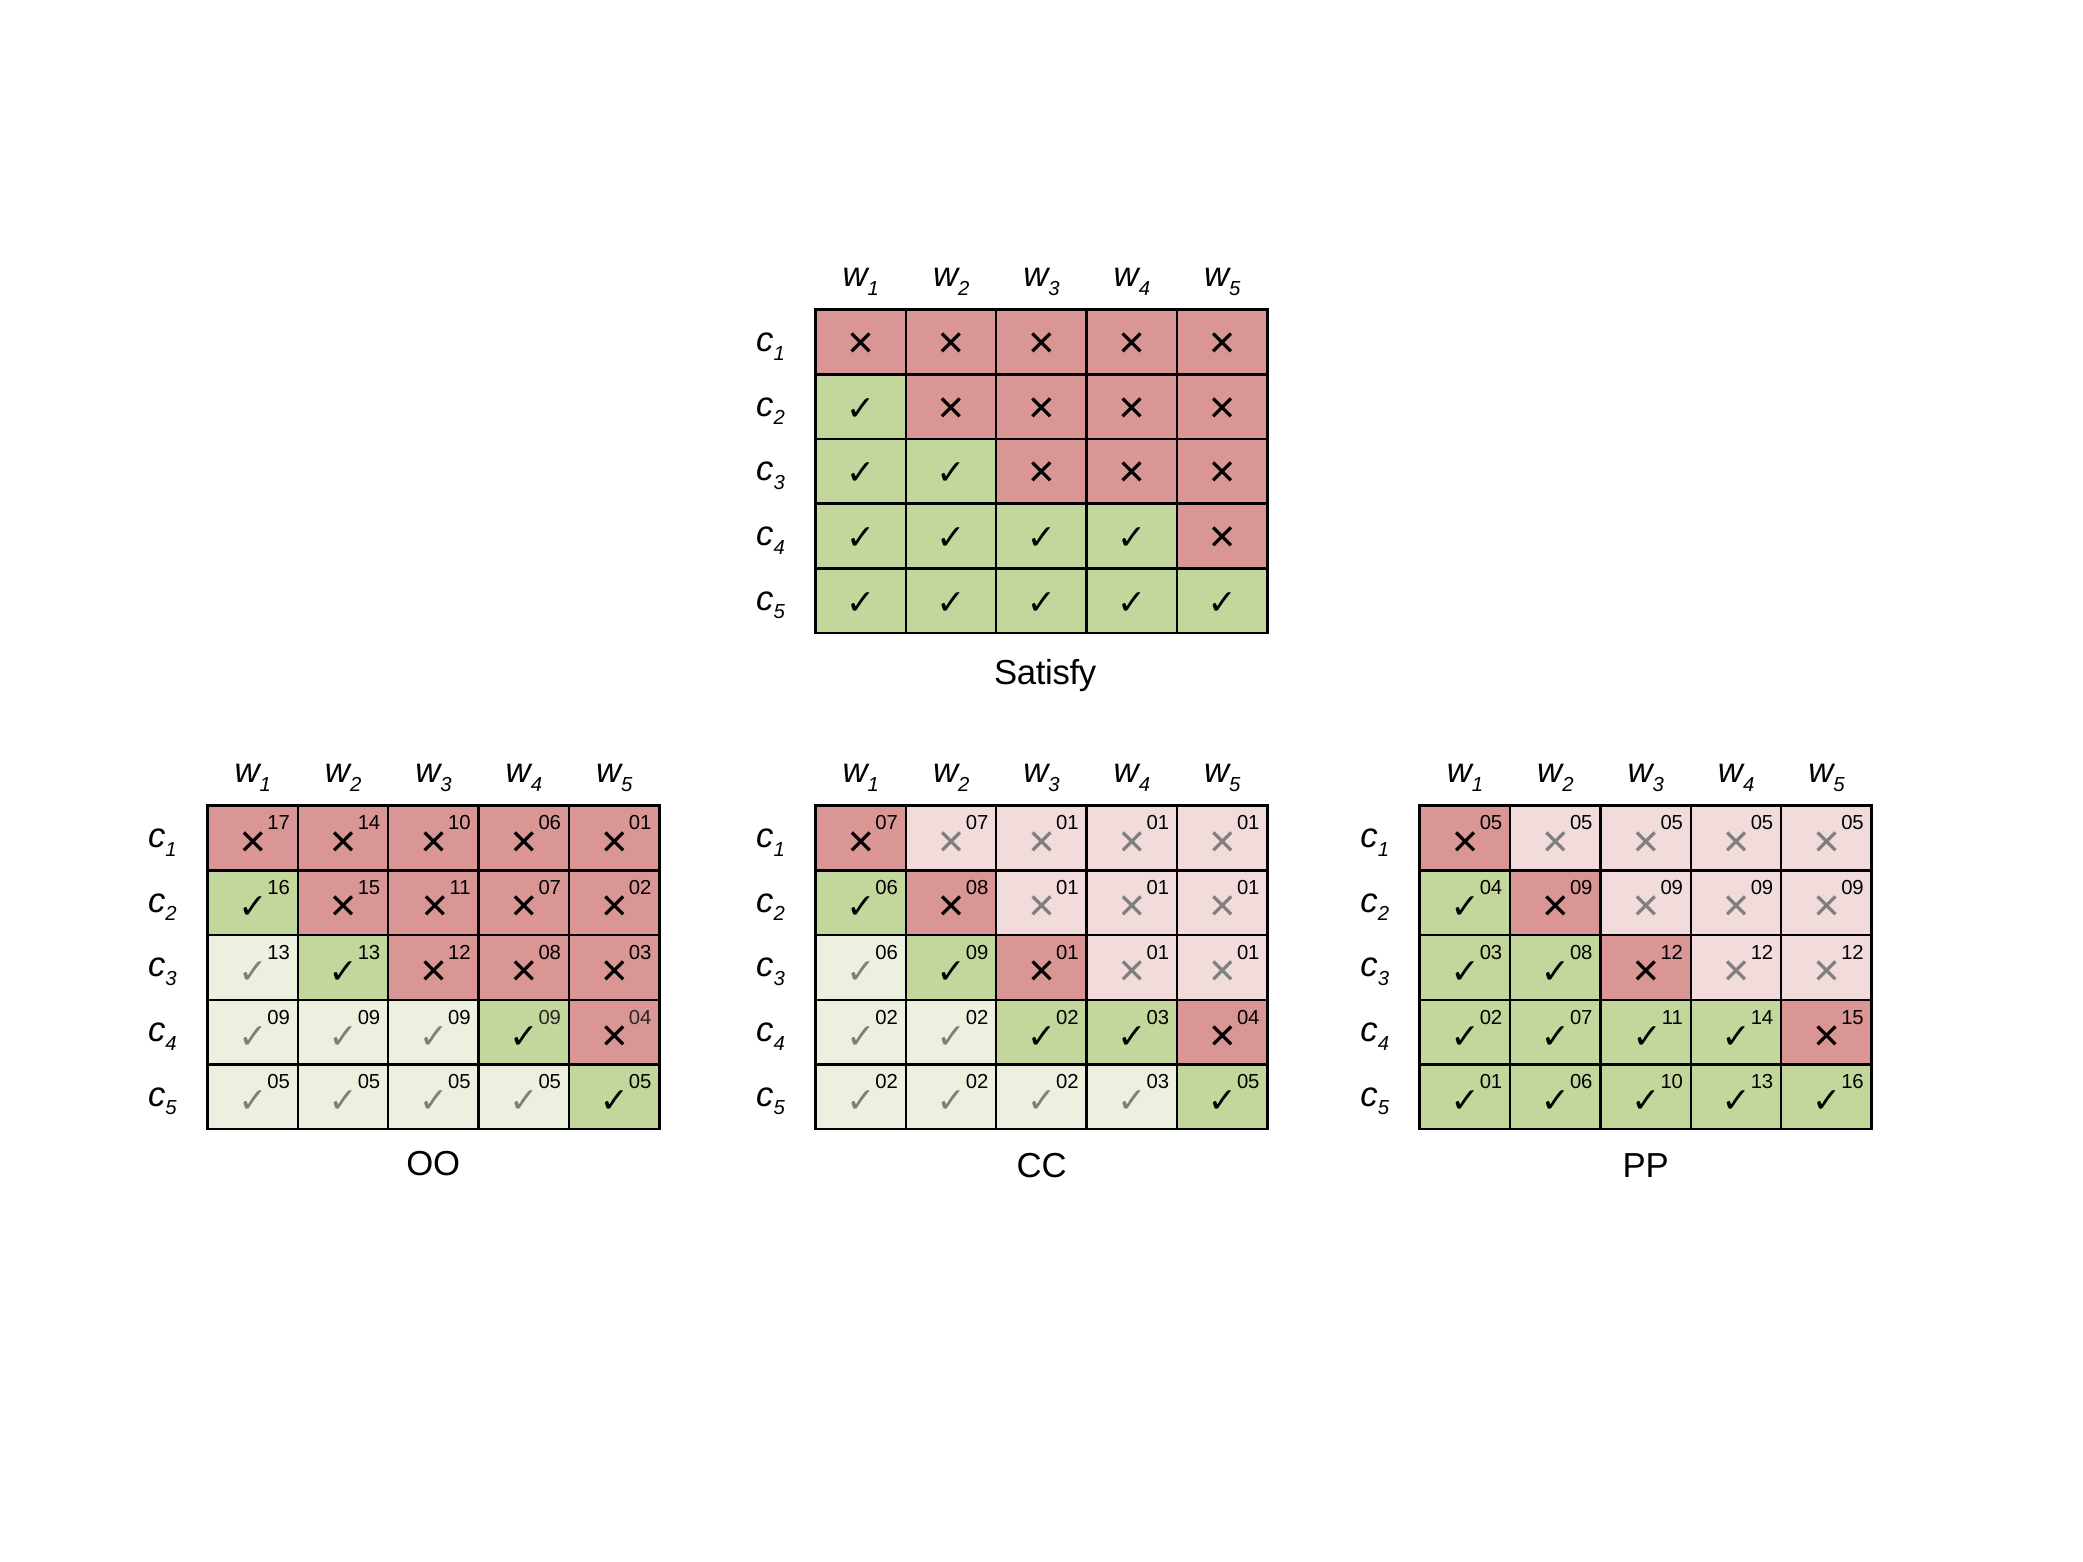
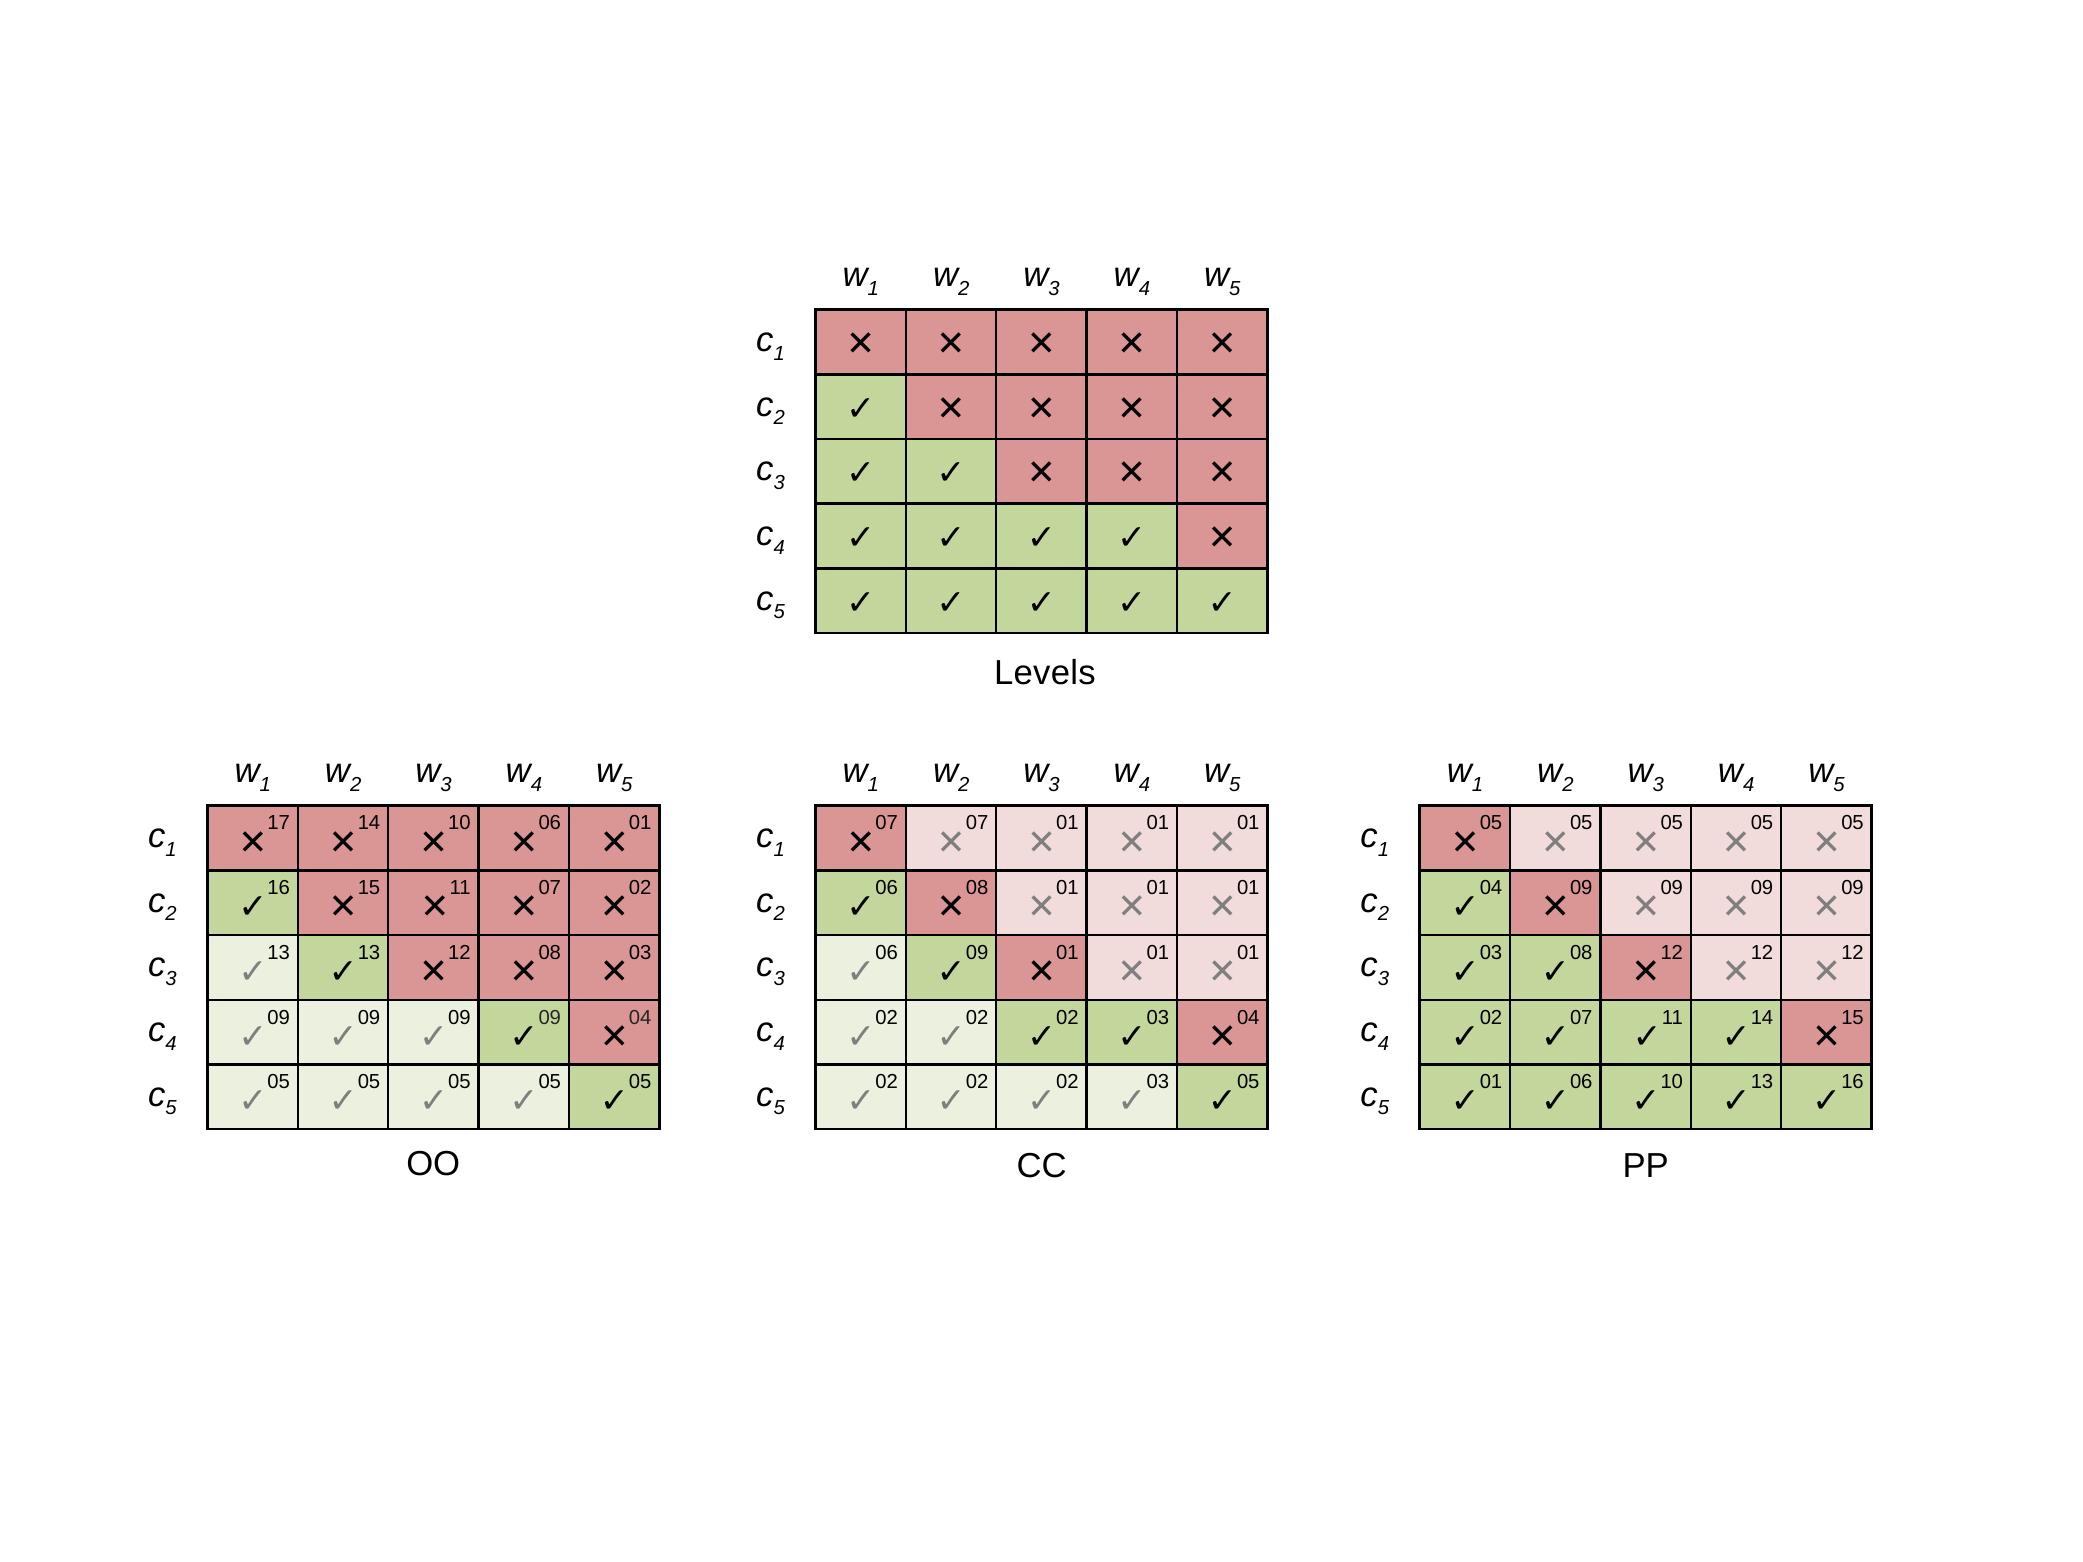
Satisfy: Satisfy -> Levels
